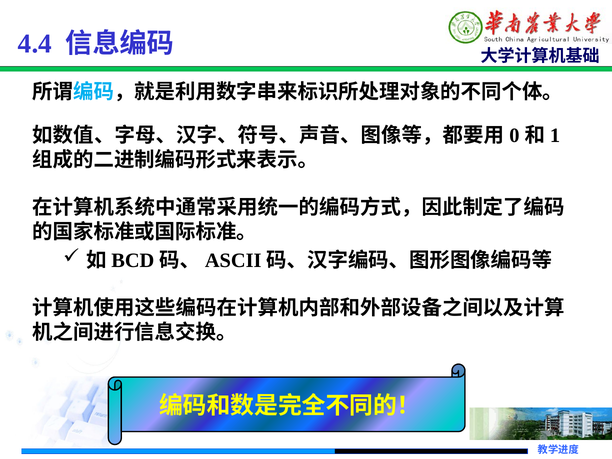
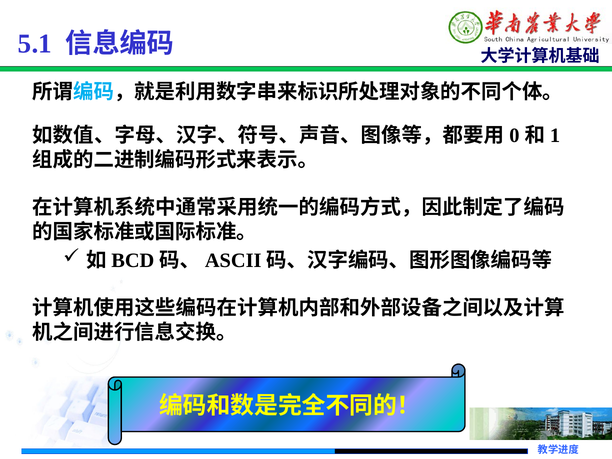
4.4: 4.4 -> 5.1
